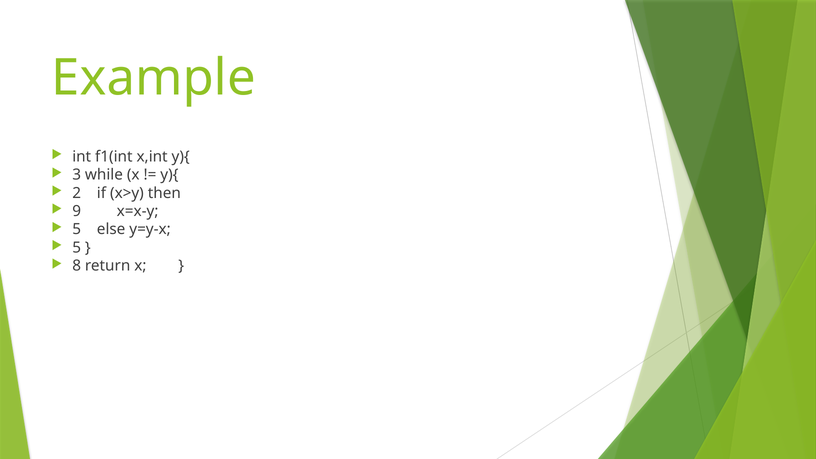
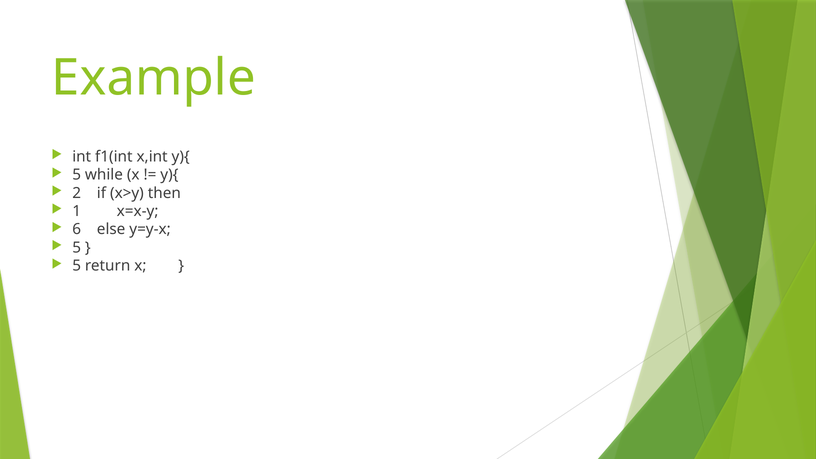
3 at (77, 175): 3 -> 5
9: 9 -> 1
5 at (77, 229): 5 -> 6
8 at (77, 266): 8 -> 5
